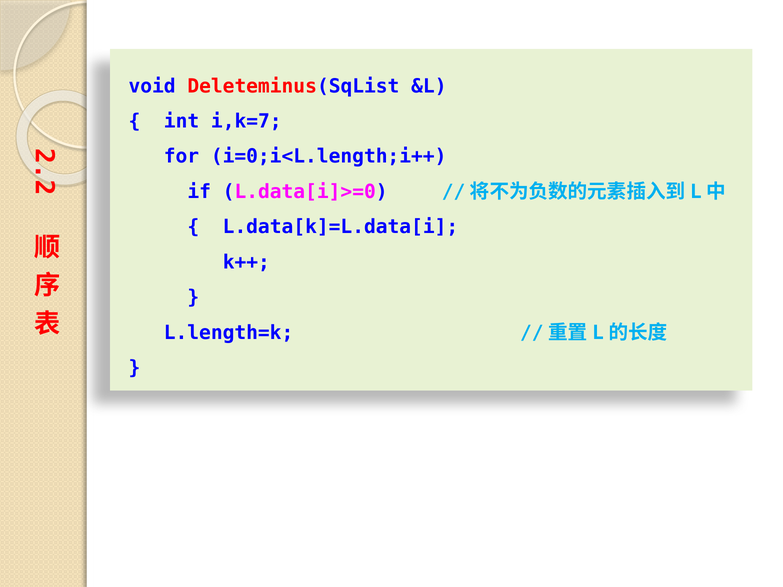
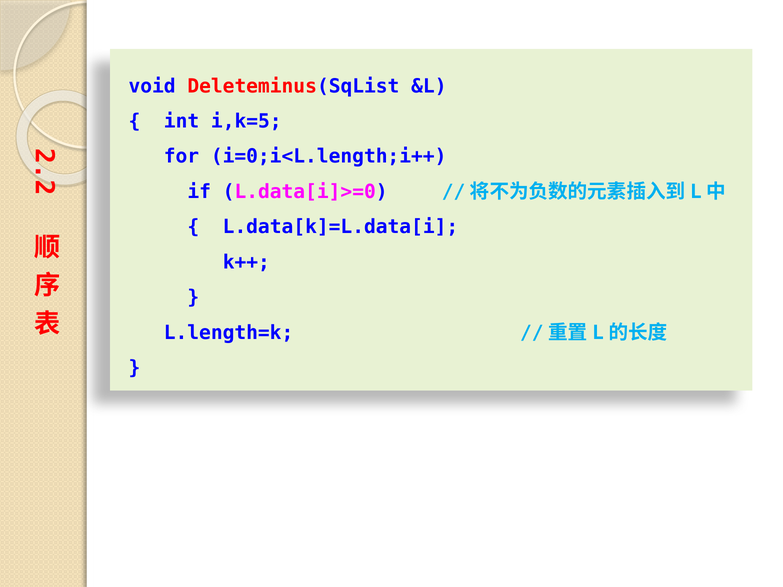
i,k=7: i,k=7 -> i,k=5
